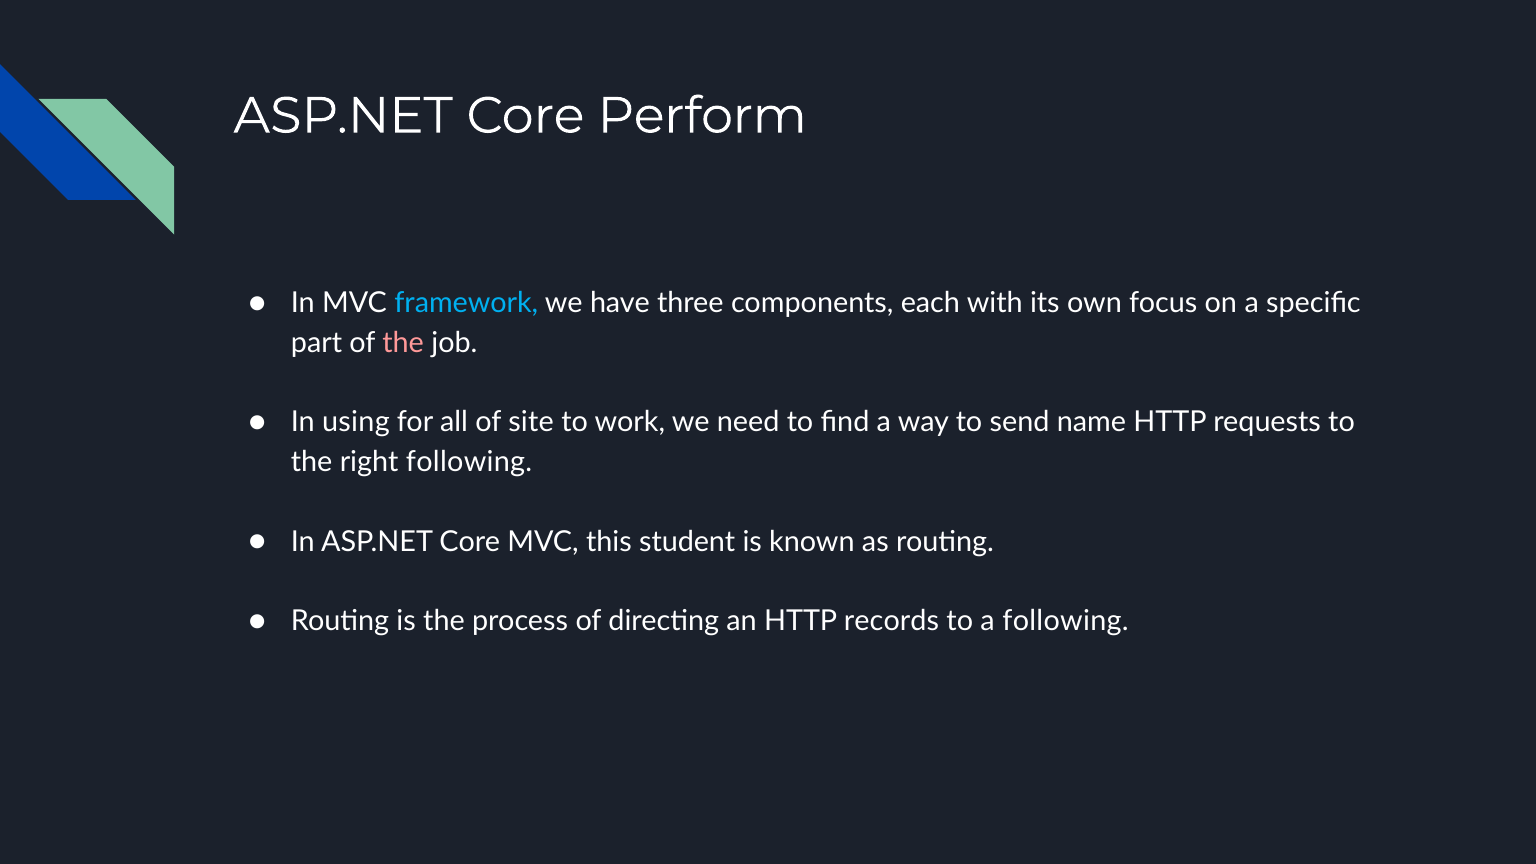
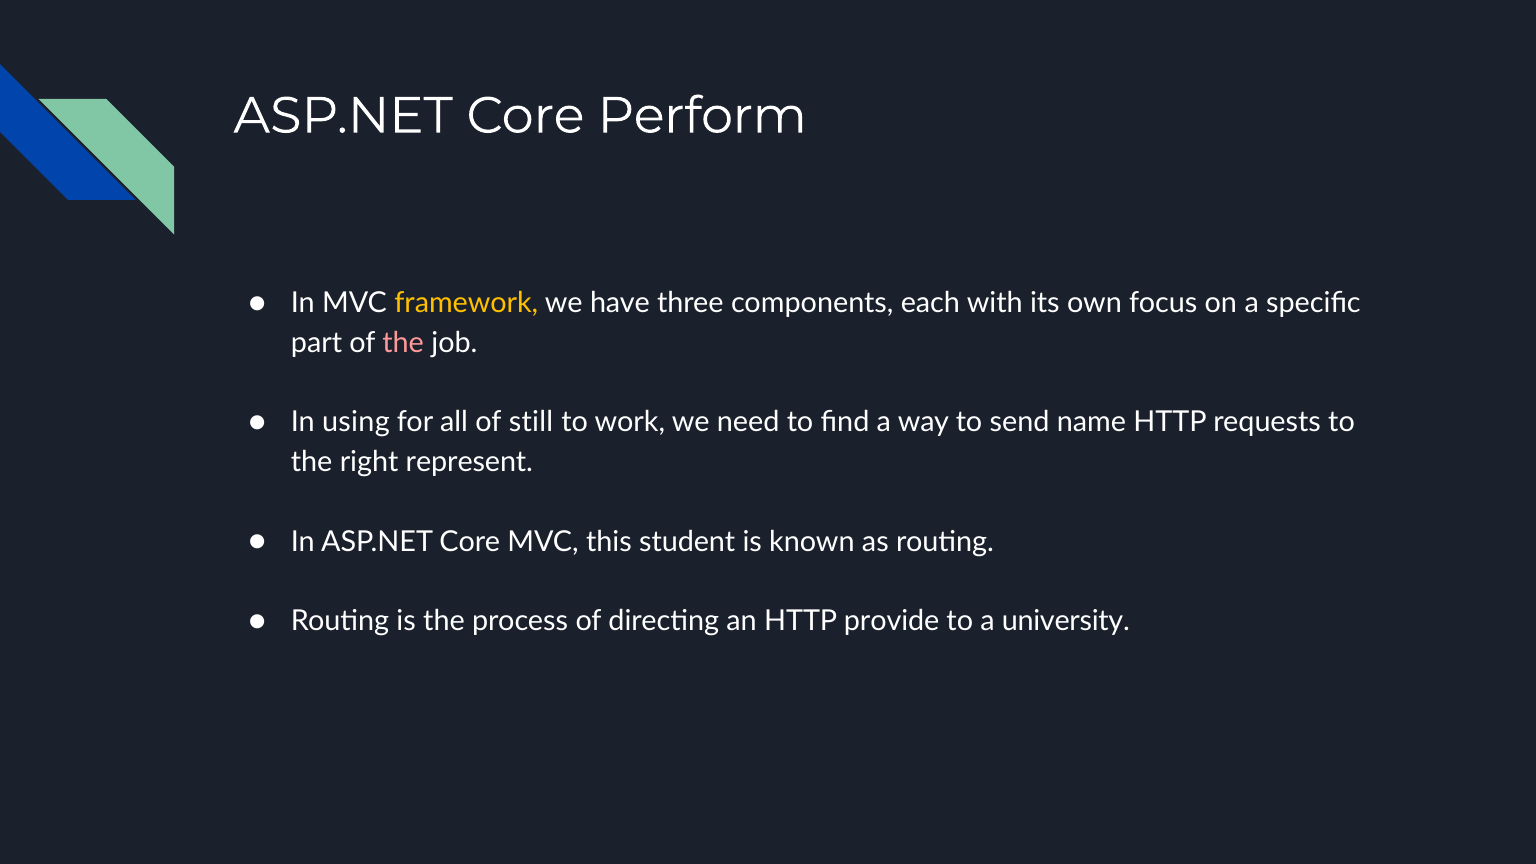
framework colour: light blue -> yellow
site: site -> still
right following: following -> represent
records: records -> provide
a following: following -> university
